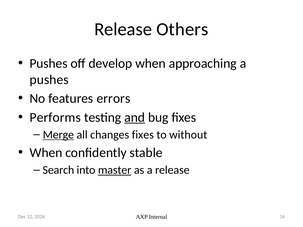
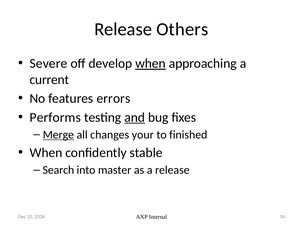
Pushes at (49, 64): Pushes -> Severe
when at (151, 64) underline: none -> present
pushes at (49, 80): pushes -> current
changes fixes: fixes -> your
without: without -> finished
master underline: present -> none
